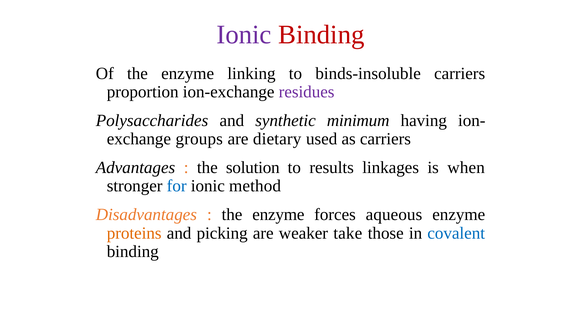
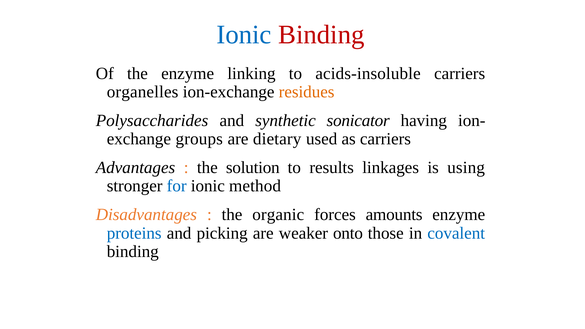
Ionic at (244, 35) colour: purple -> blue
binds-insoluble: binds-insoluble -> acids-insoluble
proportion: proportion -> organelles
residues colour: purple -> orange
minimum: minimum -> sonicator
when: when -> using
enzyme at (278, 215): enzyme -> organic
aqueous: aqueous -> amounts
proteins colour: orange -> blue
take: take -> onto
